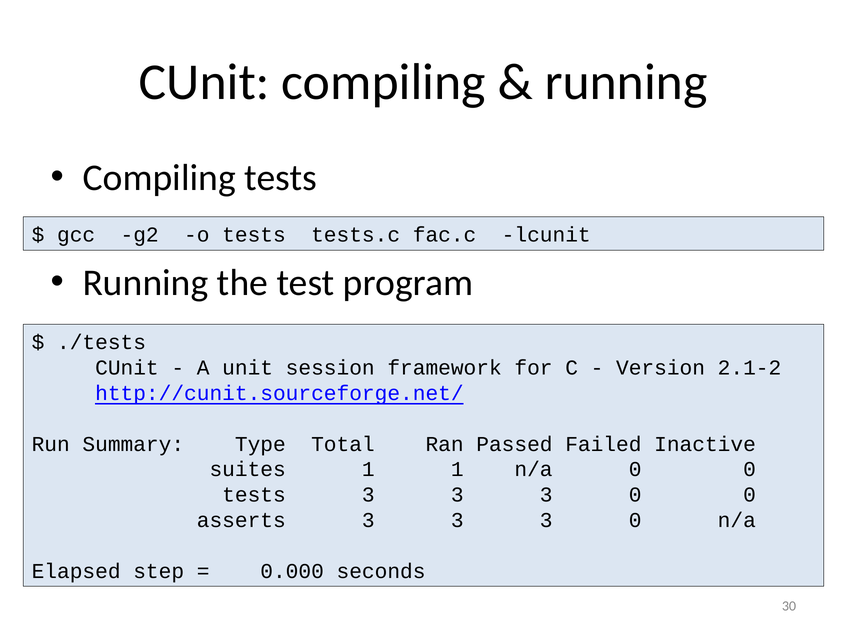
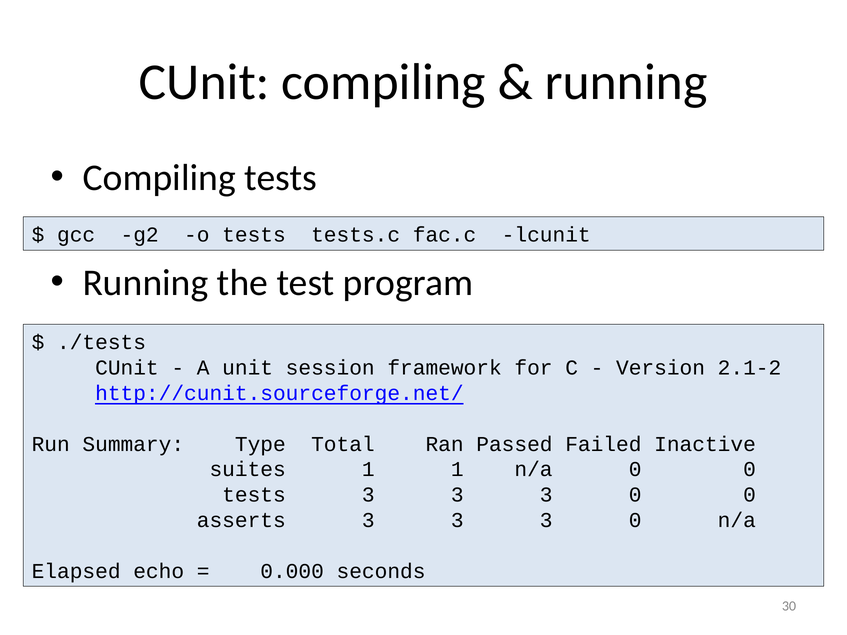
step: step -> echo
